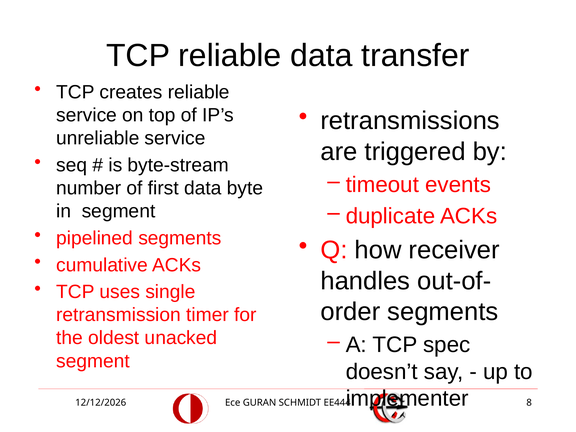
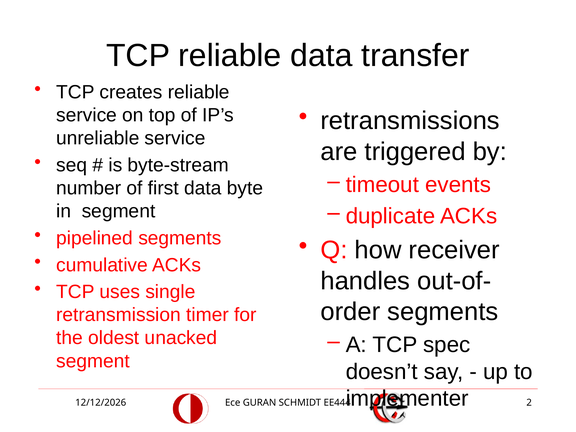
8: 8 -> 2
